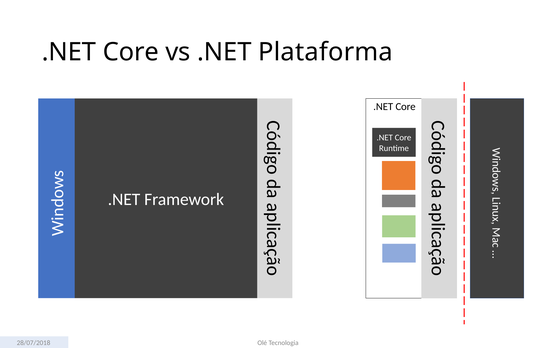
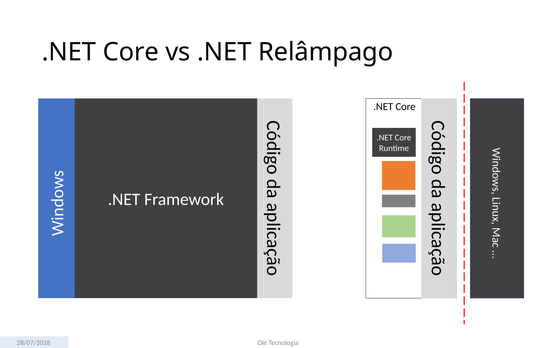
Plataforma: Plataforma -> Relâmpago
